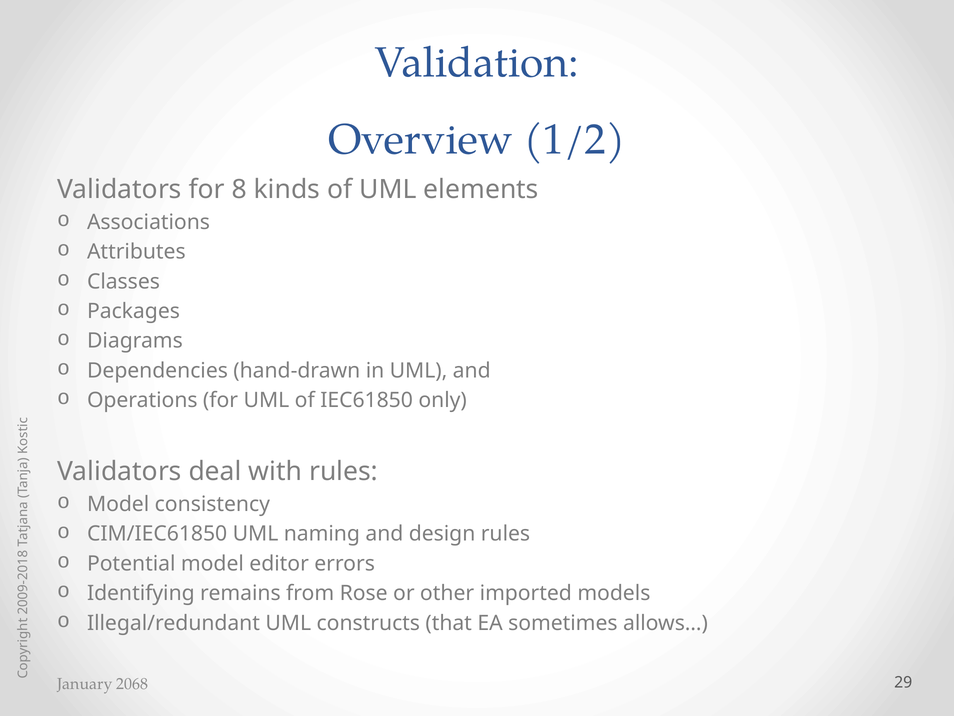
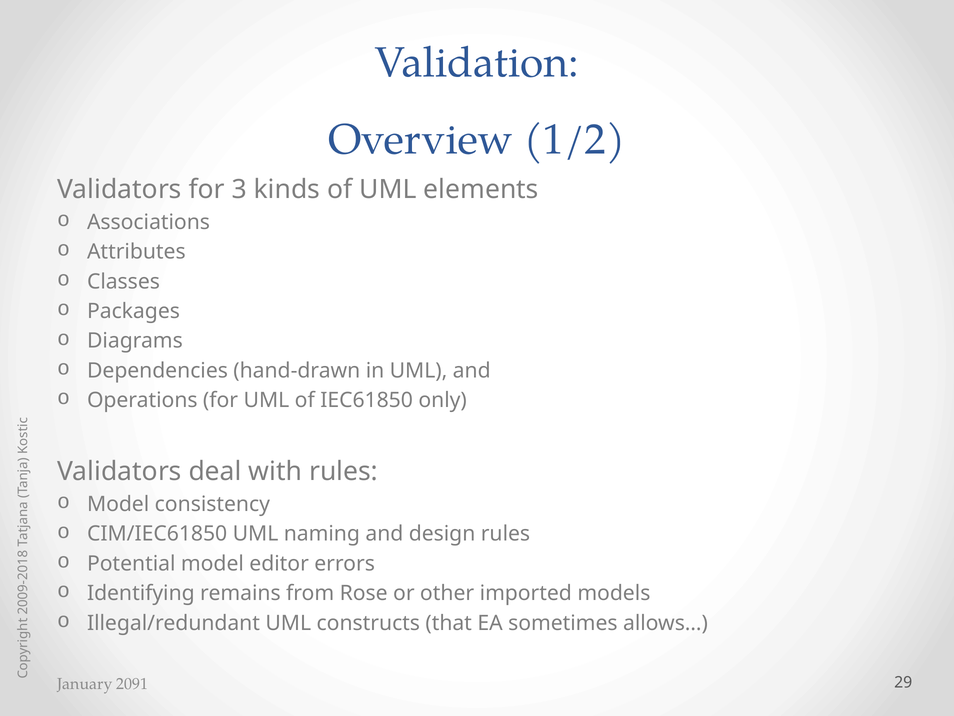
for 8: 8 -> 3
2068: 2068 -> 2091
